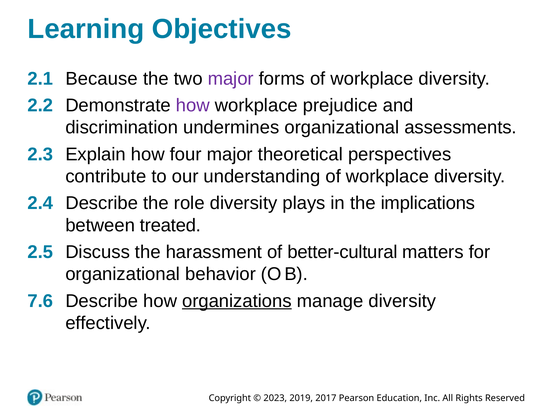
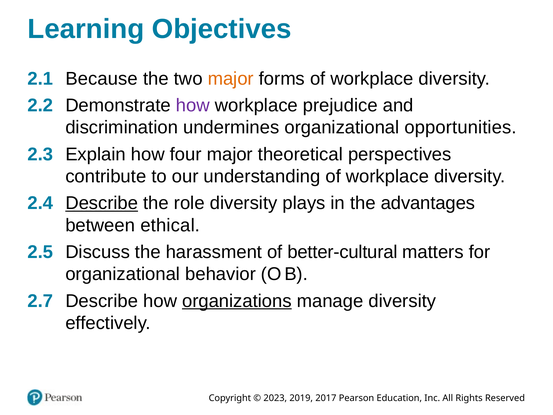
major at (231, 79) colour: purple -> orange
assessments: assessments -> opportunities
Describe at (102, 203) underline: none -> present
implications: implications -> advantages
treated: treated -> ethical
7.6: 7.6 -> 2.7
